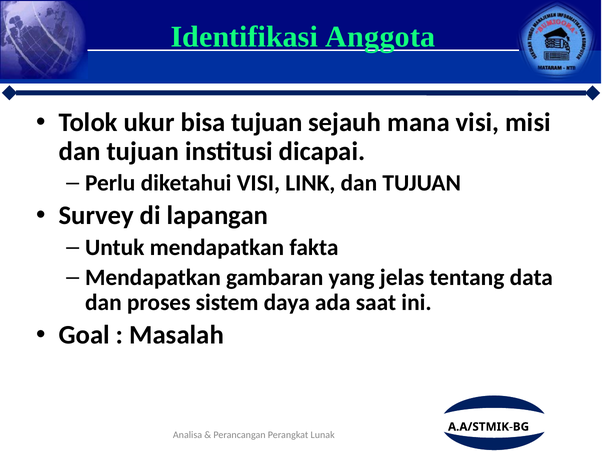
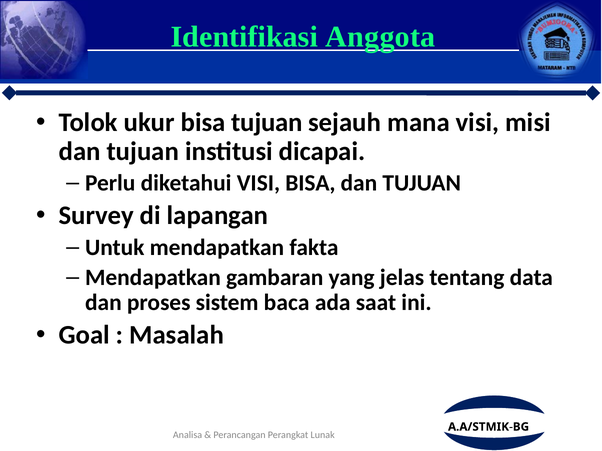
VISI LINK: LINK -> BISA
daya: daya -> baca
